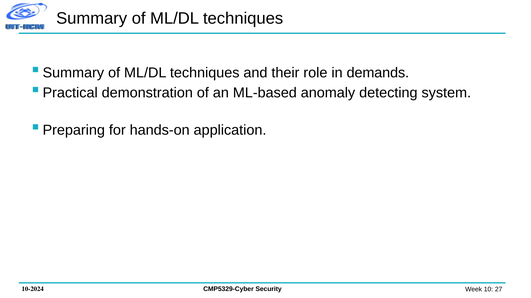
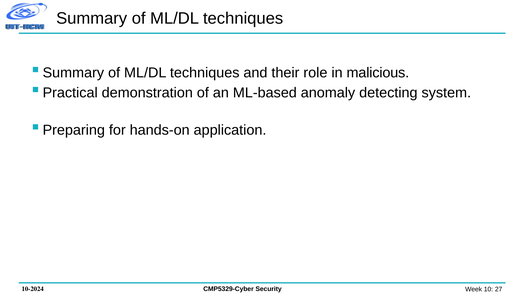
demands: demands -> malicious
